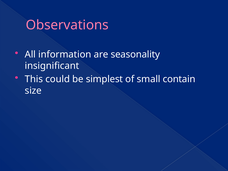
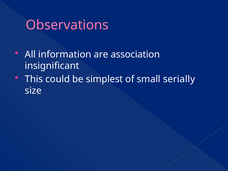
seasonality: seasonality -> association
contain: contain -> serially
